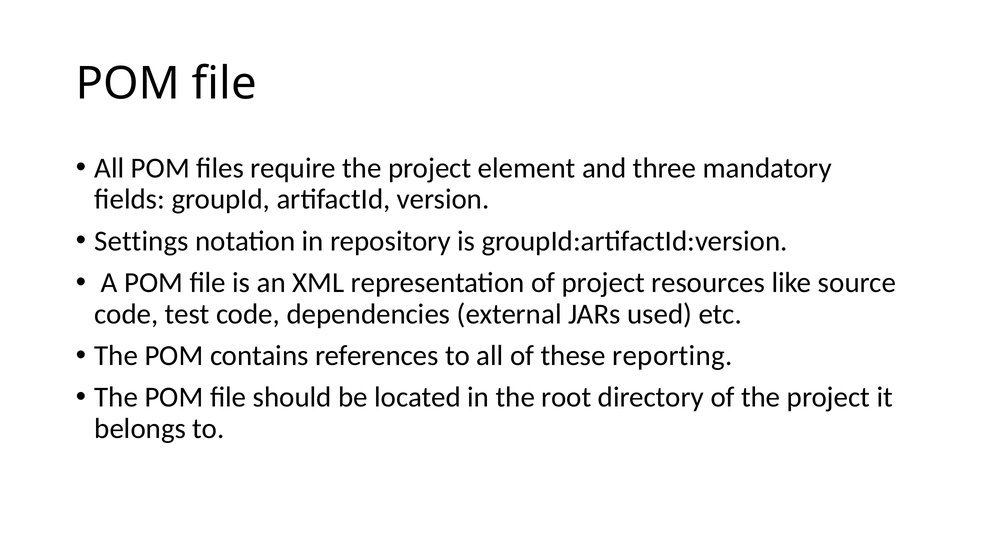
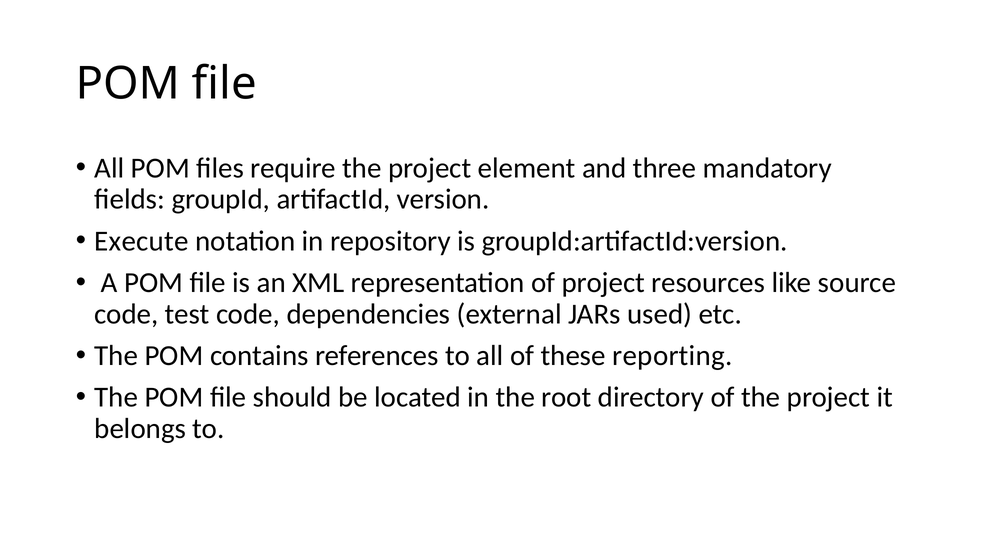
Settings: Settings -> Execute
